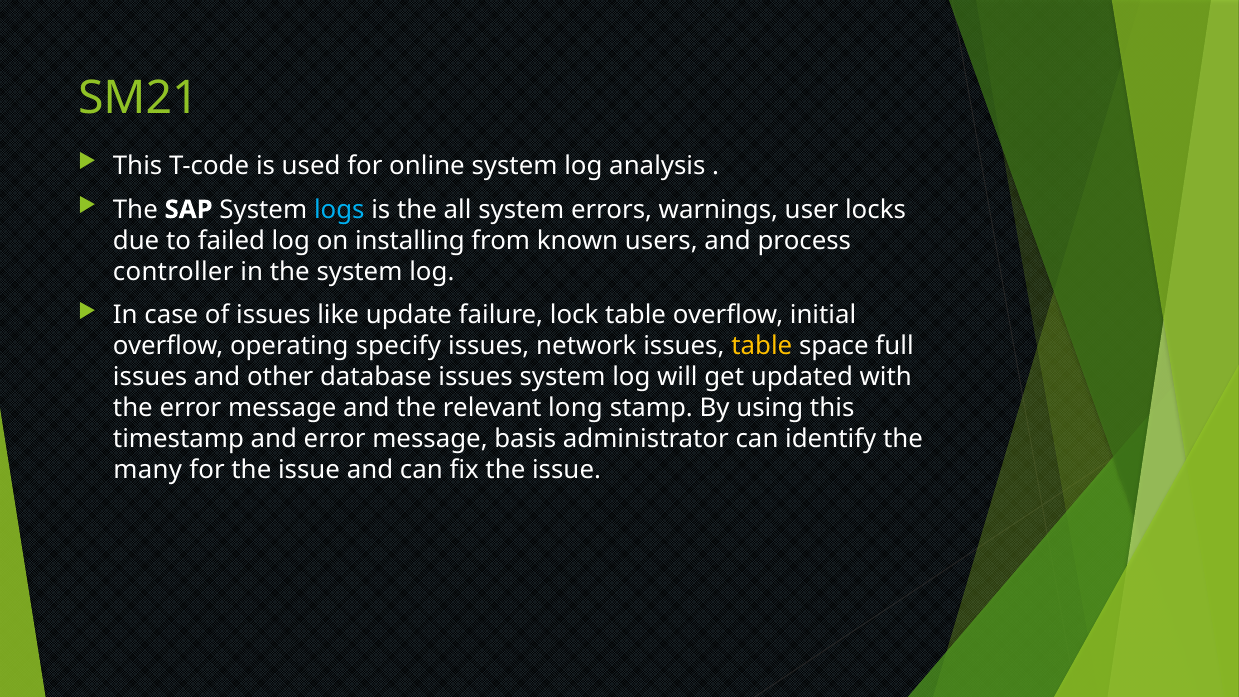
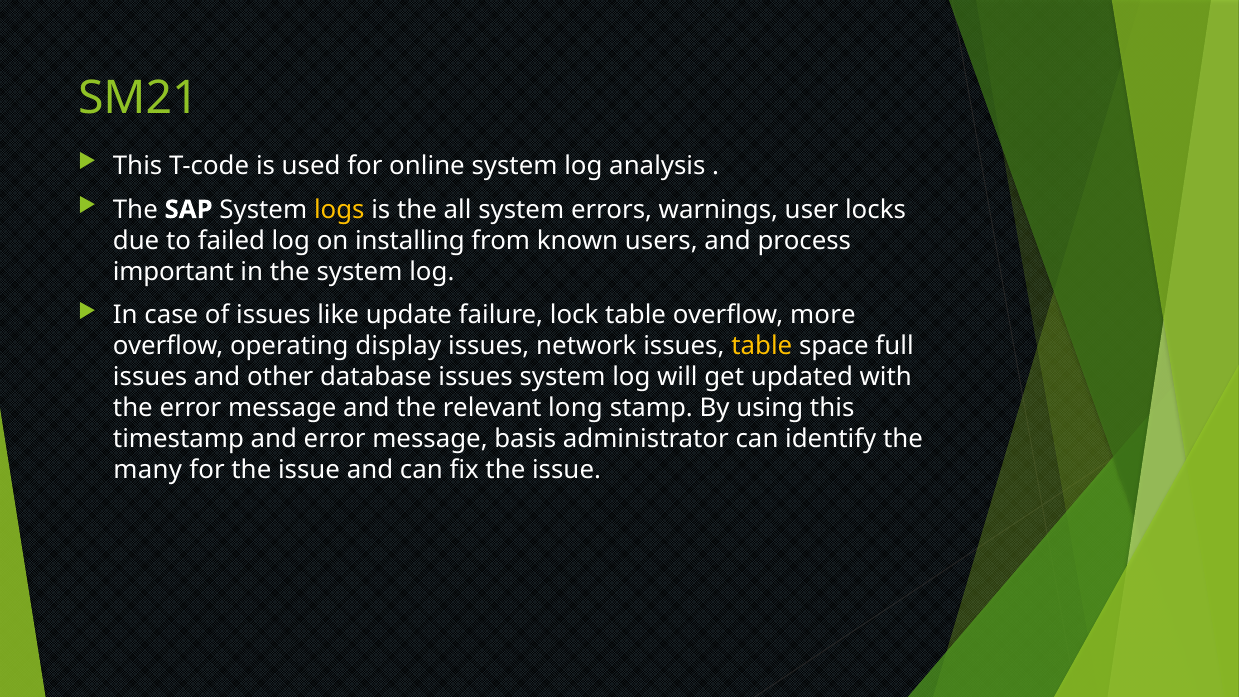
logs colour: light blue -> yellow
controller: controller -> important
initial: initial -> more
specify: specify -> display
